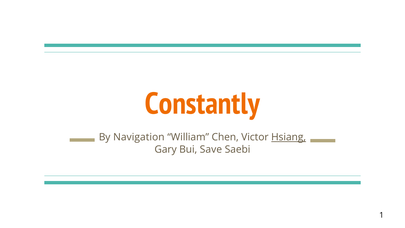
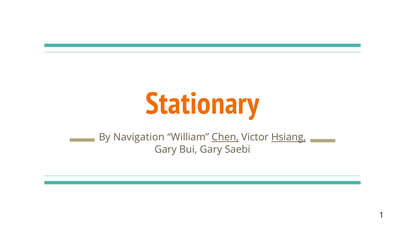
Constantly: Constantly -> Stationary
Chen underline: none -> present
Bui Save: Save -> Gary
